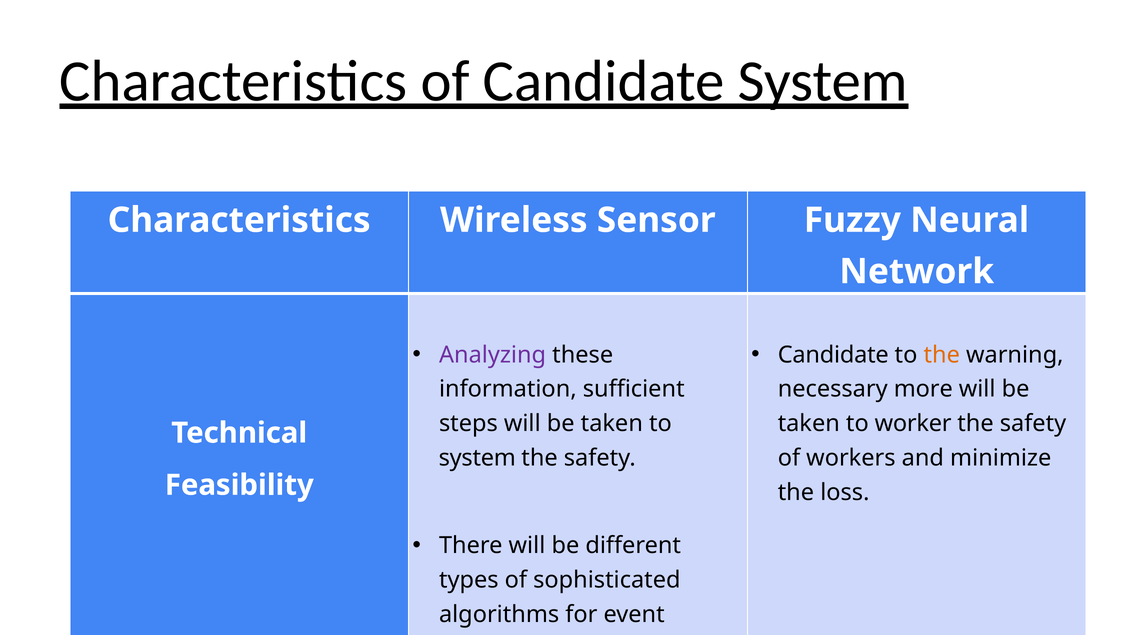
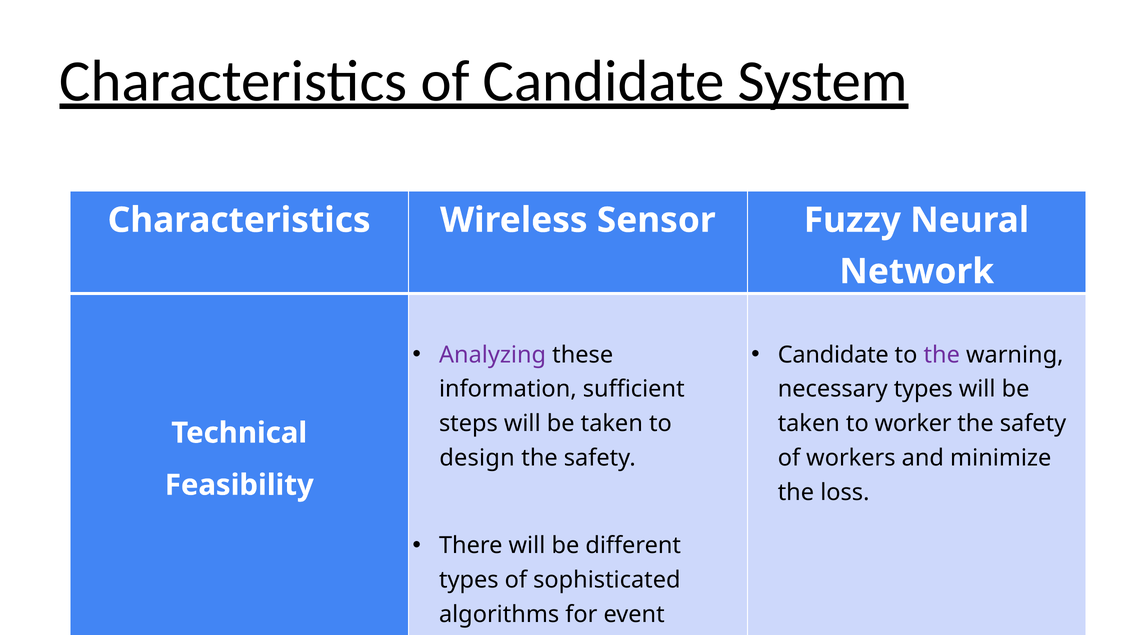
the at (942, 355) colour: orange -> purple
necessary more: more -> types
system at (477, 458): system -> design
